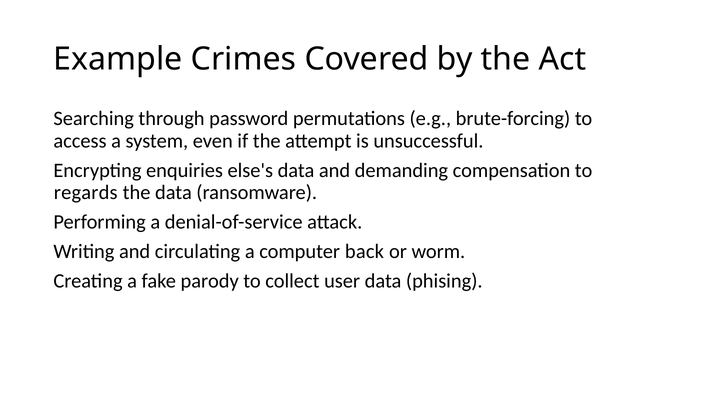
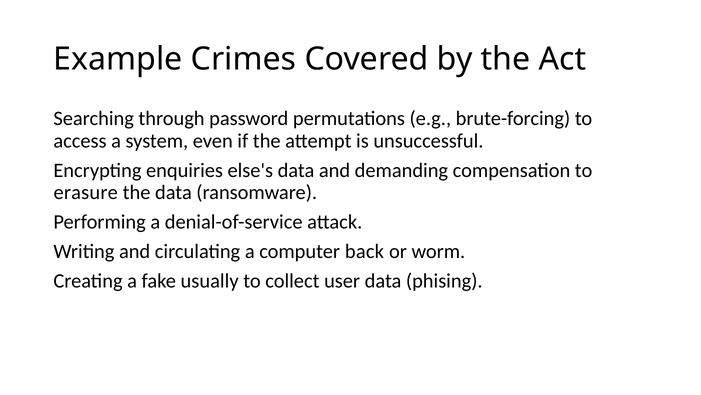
regards: regards -> erasure
parody: parody -> usually
